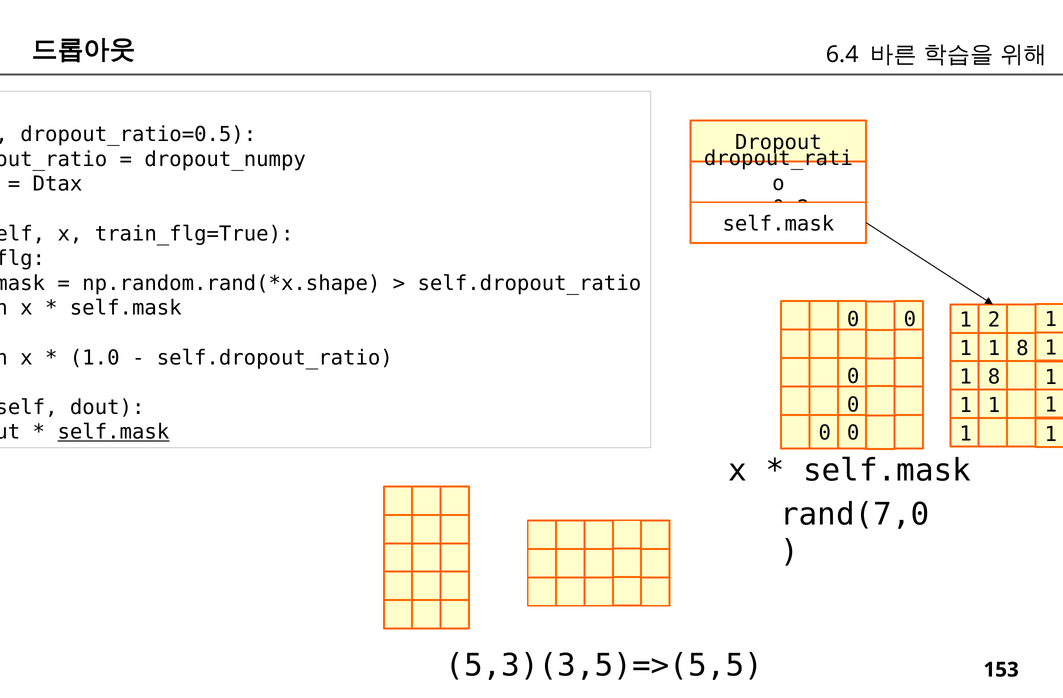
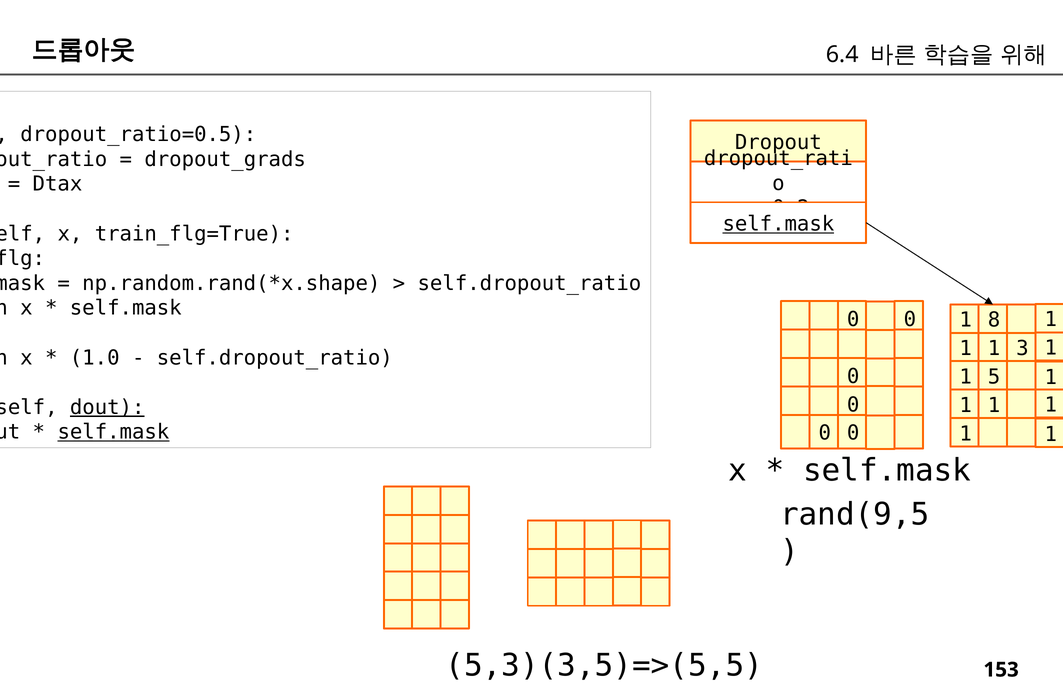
dropout_numpy: dropout_numpy -> dropout_grads
self.mask at (778, 224) underline: none -> present
2: 2 -> 8
1 1 8: 8 -> 3
8 at (994, 377): 8 -> 5
dout at (107, 407) underline: none -> present
rand(7,0: rand(7,0 -> rand(9,5
